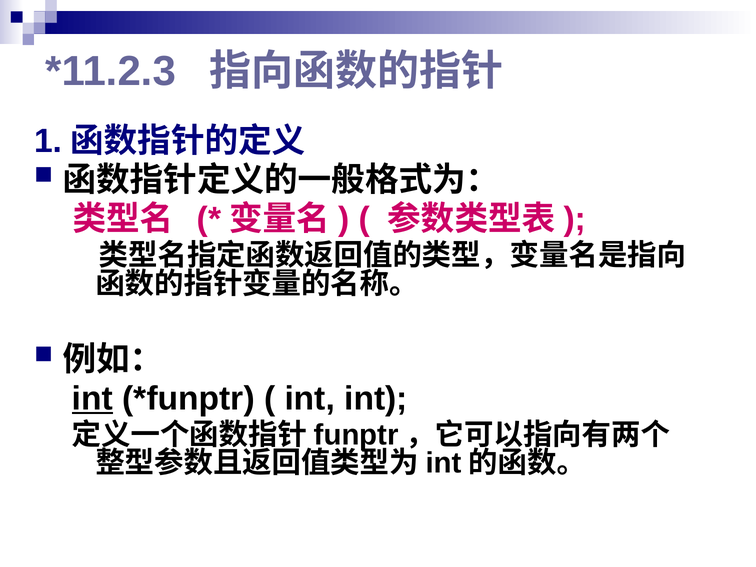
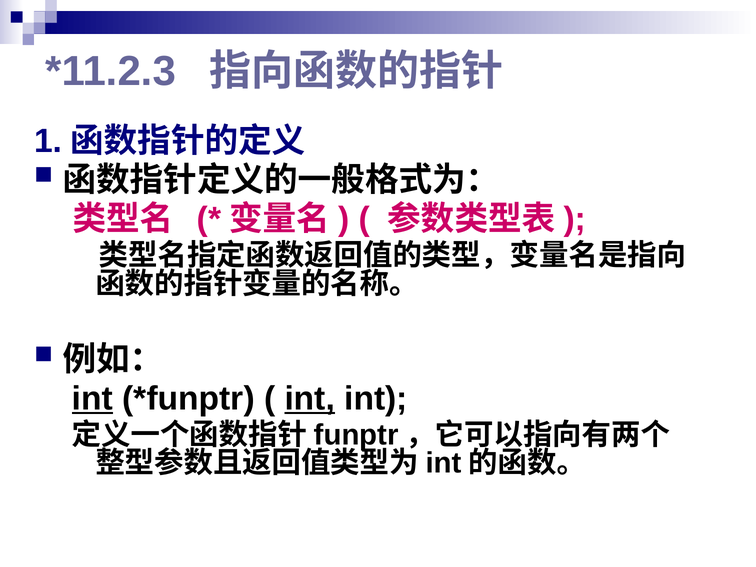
int at (310, 399) underline: none -> present
